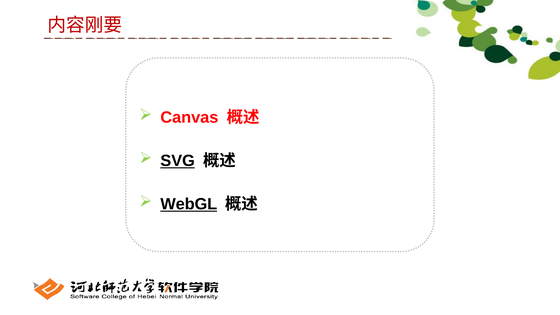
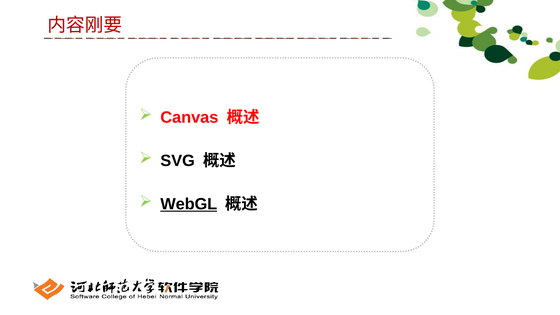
SVG underline: present -> none
